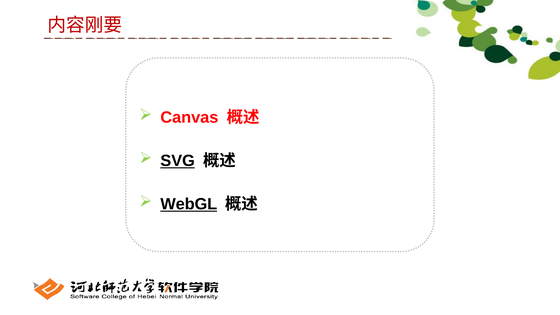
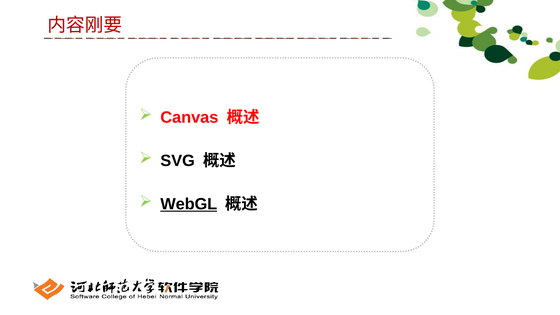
SVG underline: present -> none
